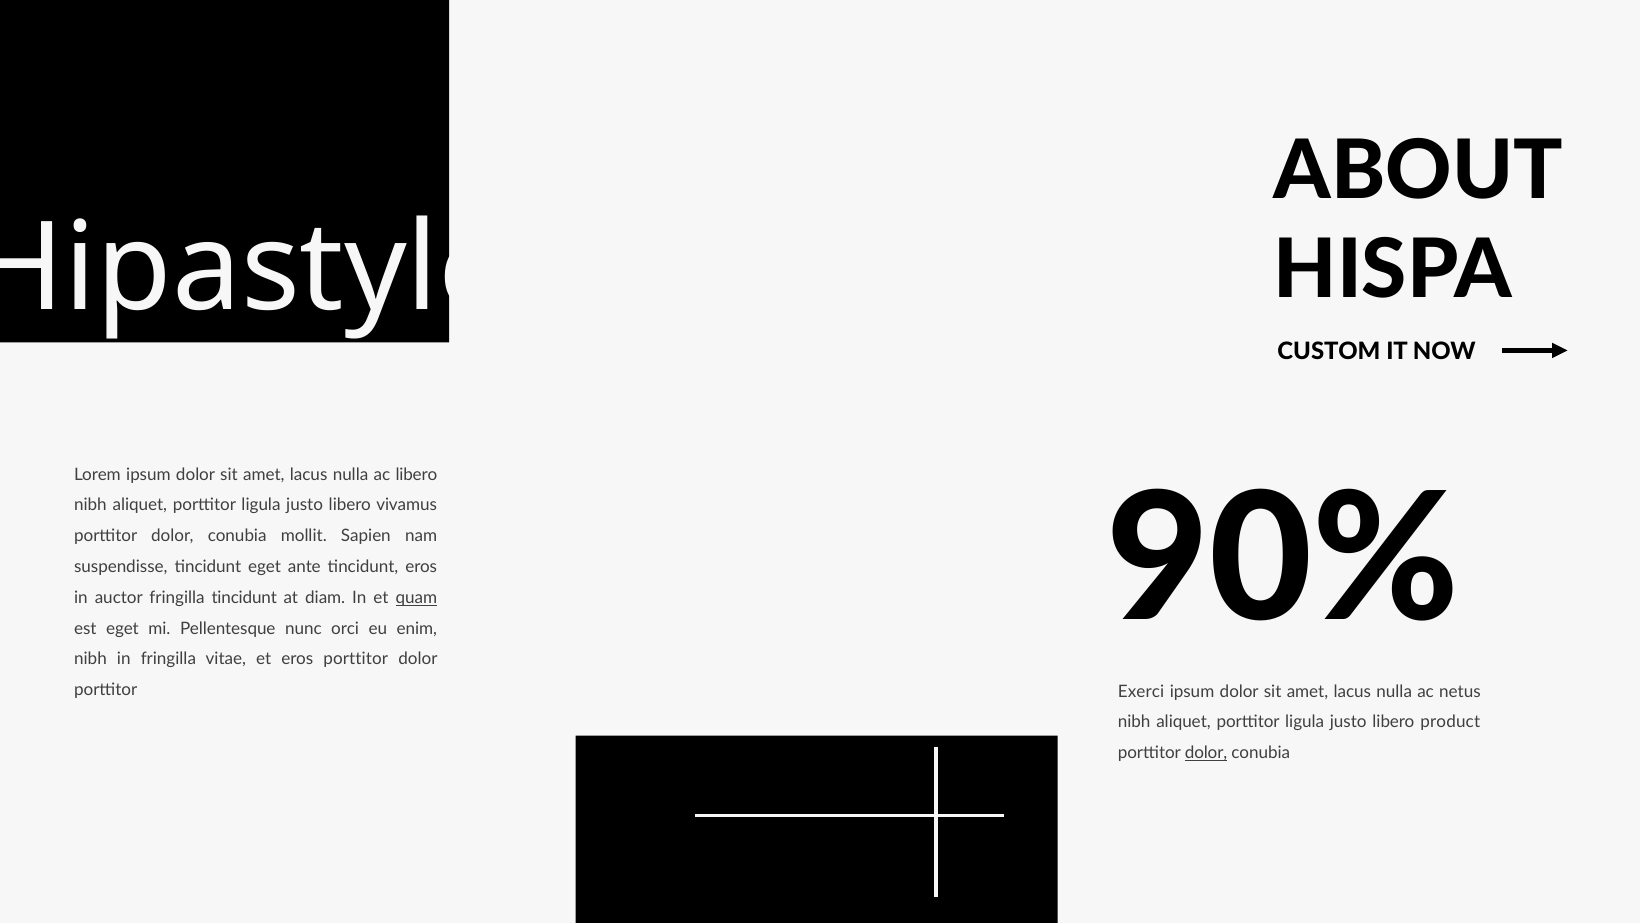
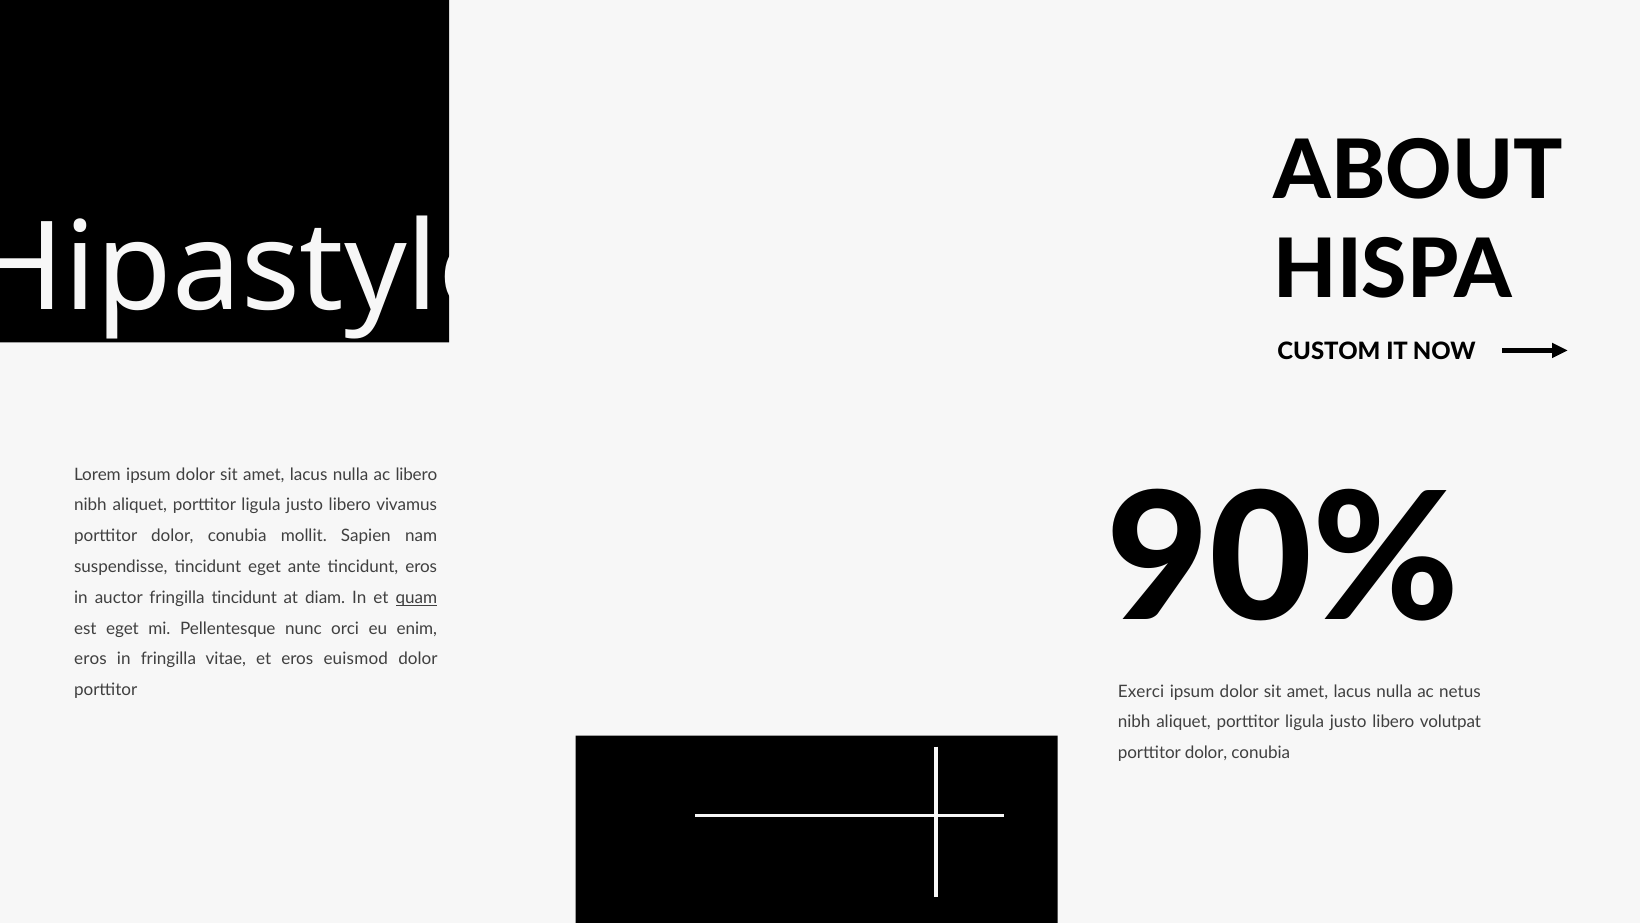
nibh at (90, 659): nibh -> eros
eros porttitor: porttitor -> euismod
product: product -> volutpat
dolor at (1206, 753) underline: present -> none
